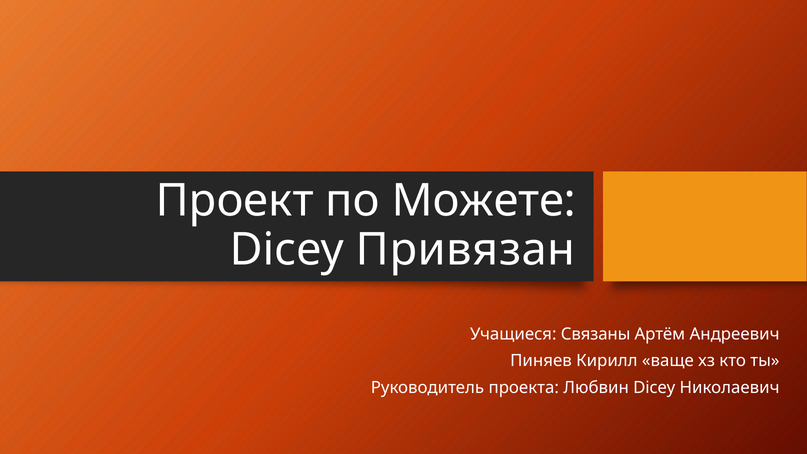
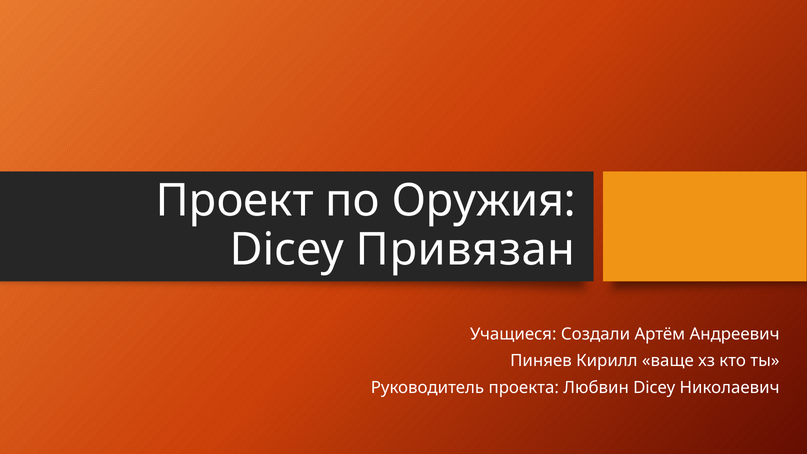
Можете: Можете -> Оружия
Связаны: Связаны -> Создали
